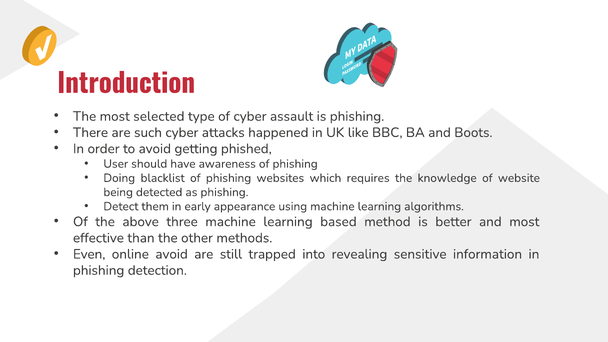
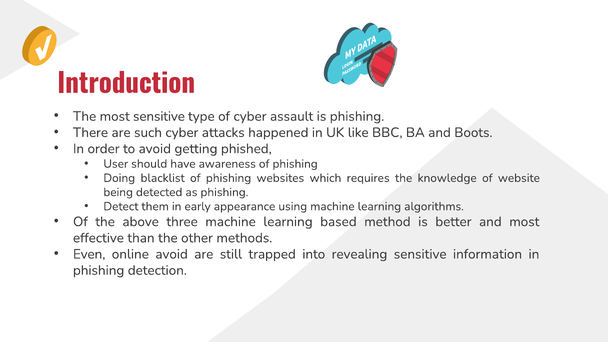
most selected: selected -> sensitive
